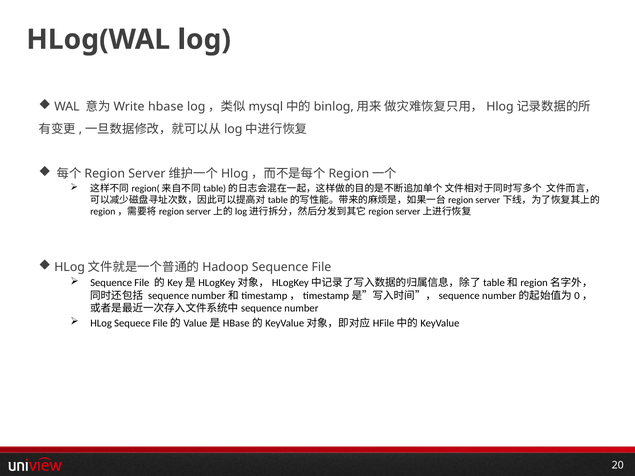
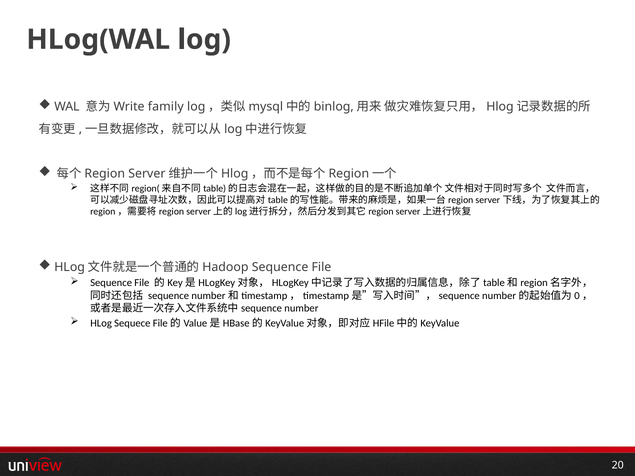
hbase: hbase -> family
